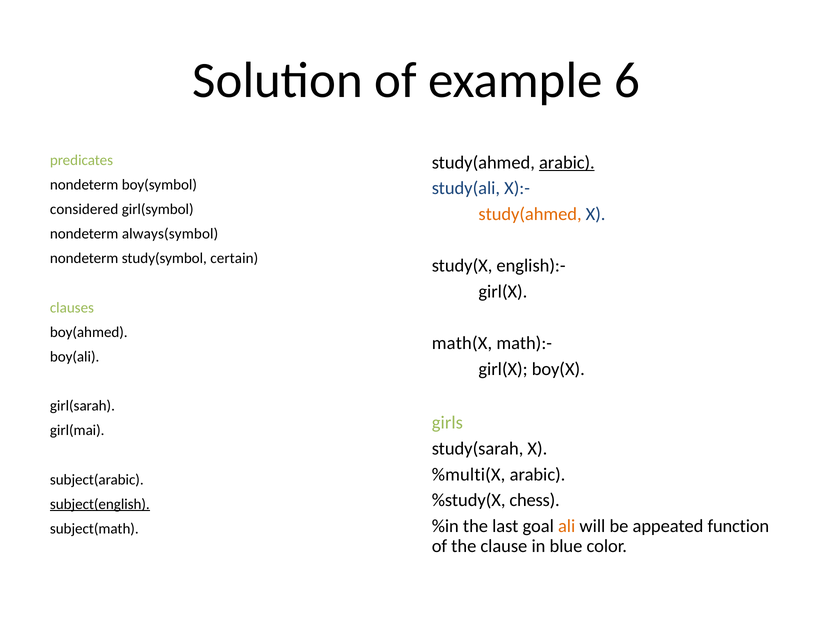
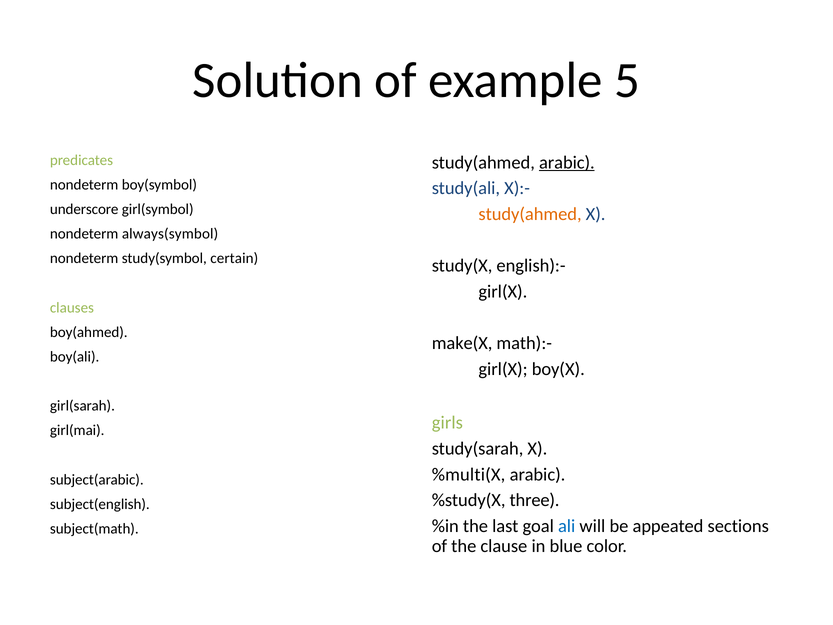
6: 6 -> 5
considered: considered -> underscore
math(X: math(X -> make(X
chess: chess -> three
subject(english underline: present -> none
ali colour: orange -> blue
function: function -> sections
